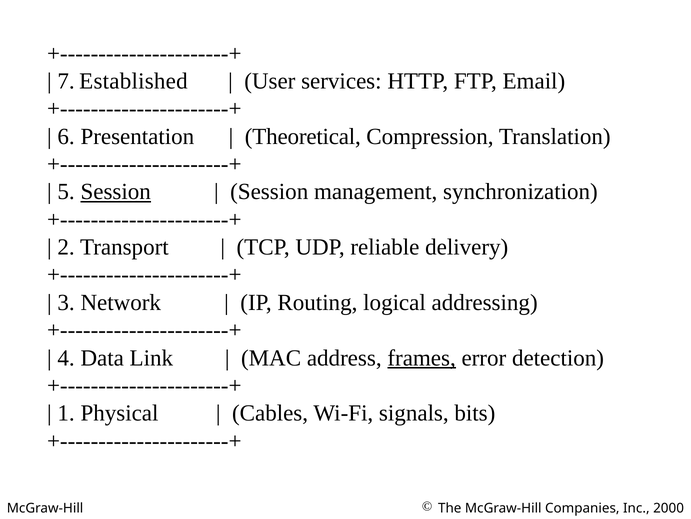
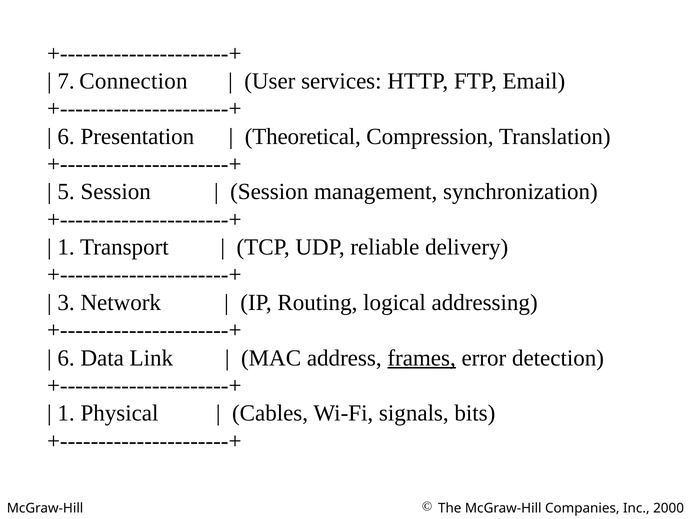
Established: Established -> Connection
Session at (116, 192) underline: present -> none
2 at (66, 247): 2 -> 1
4 at (66, 357): 4 -> 6
